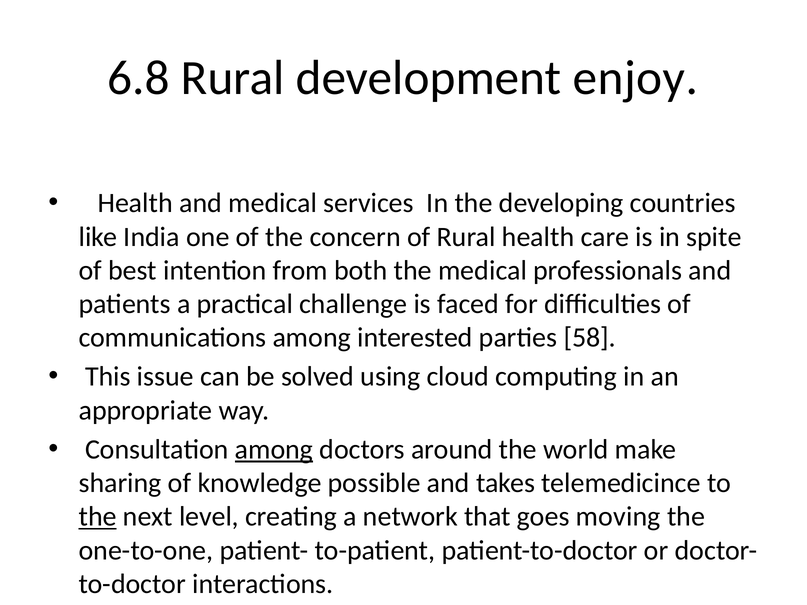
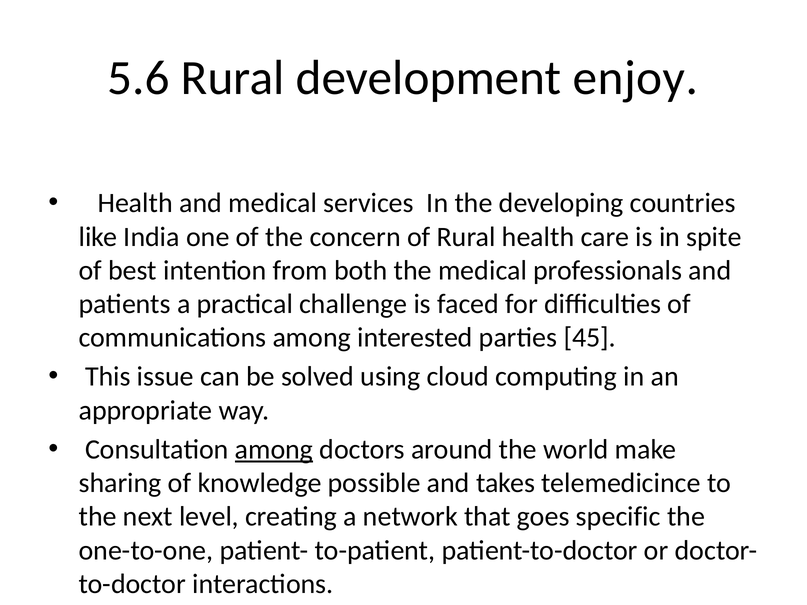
6.8: 6.8 -> 5.6
58: 58 -> 45
the at (98, 517) underline: present -> none
moving: moving -> specific
